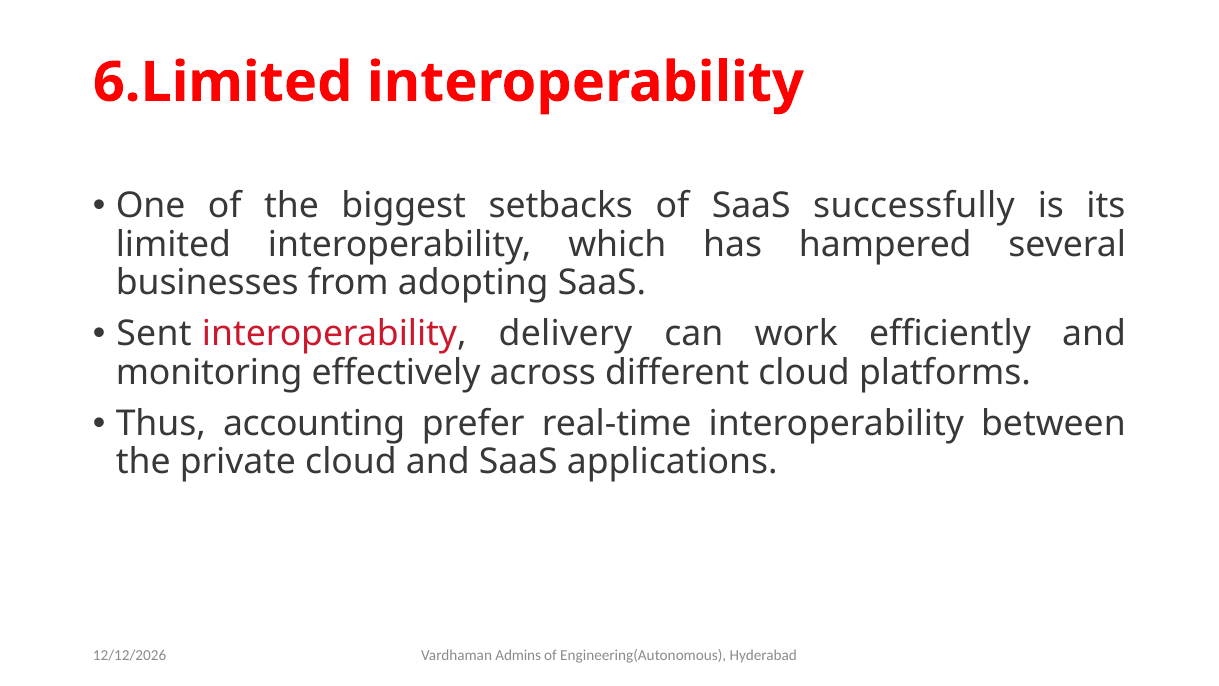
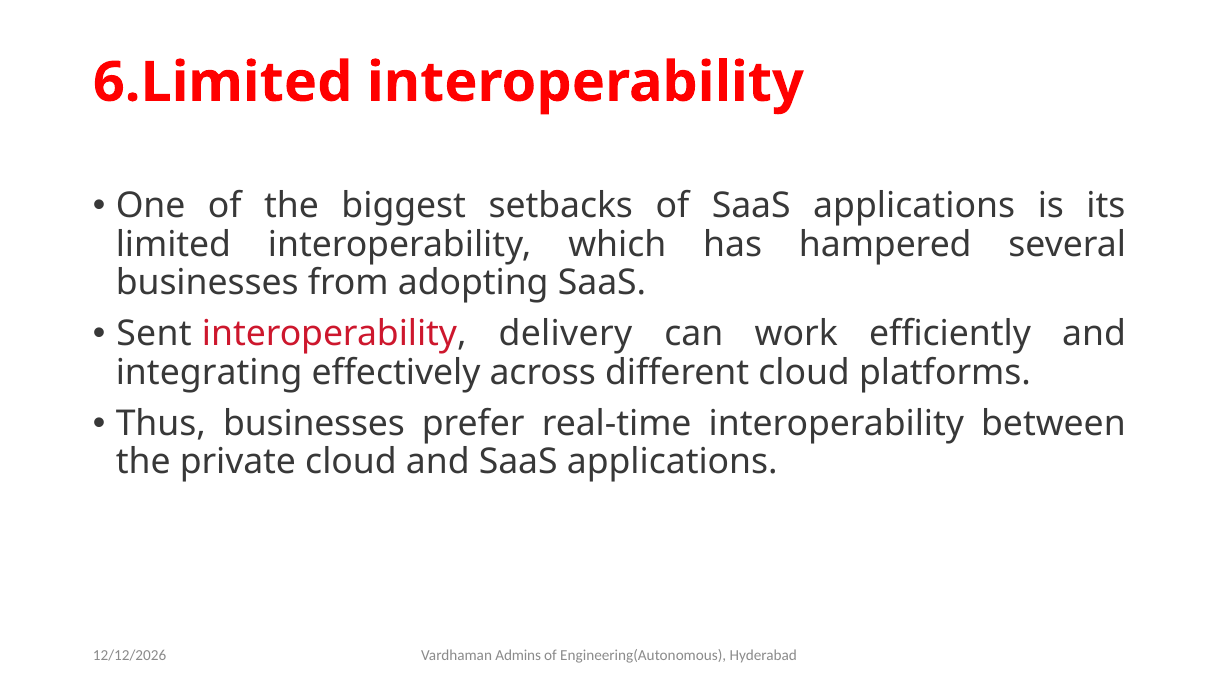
of SaaS successfully: successfully -> applications
monitoring: monitoring -> integrating
Thus accounting: accounting -> businesses
